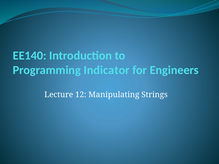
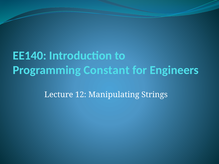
Indicator: Indicator -> Constant
